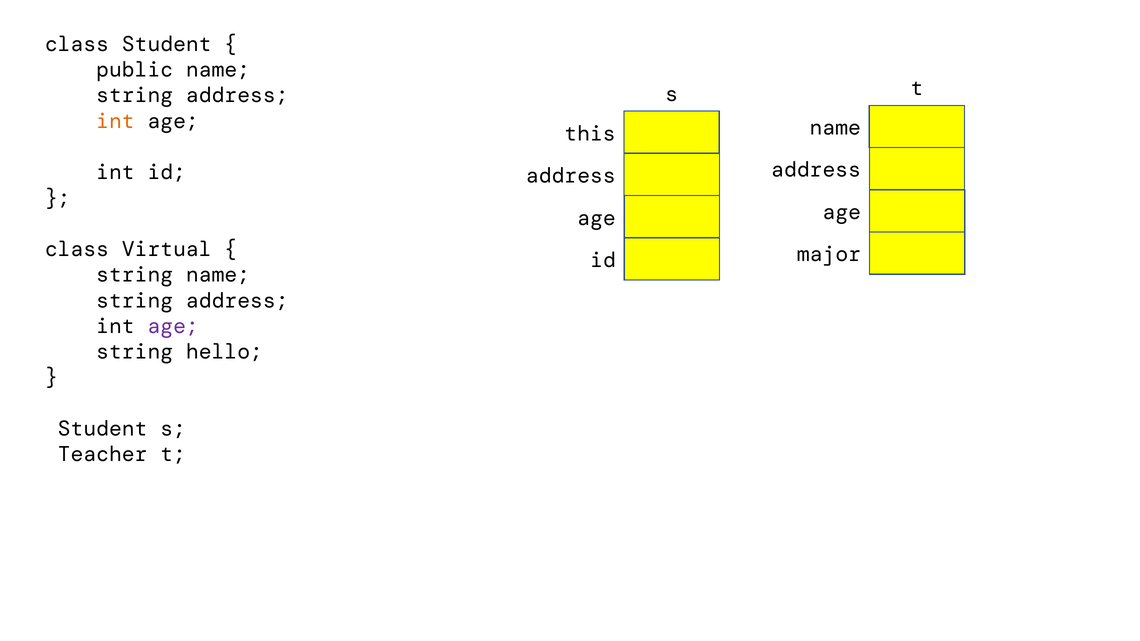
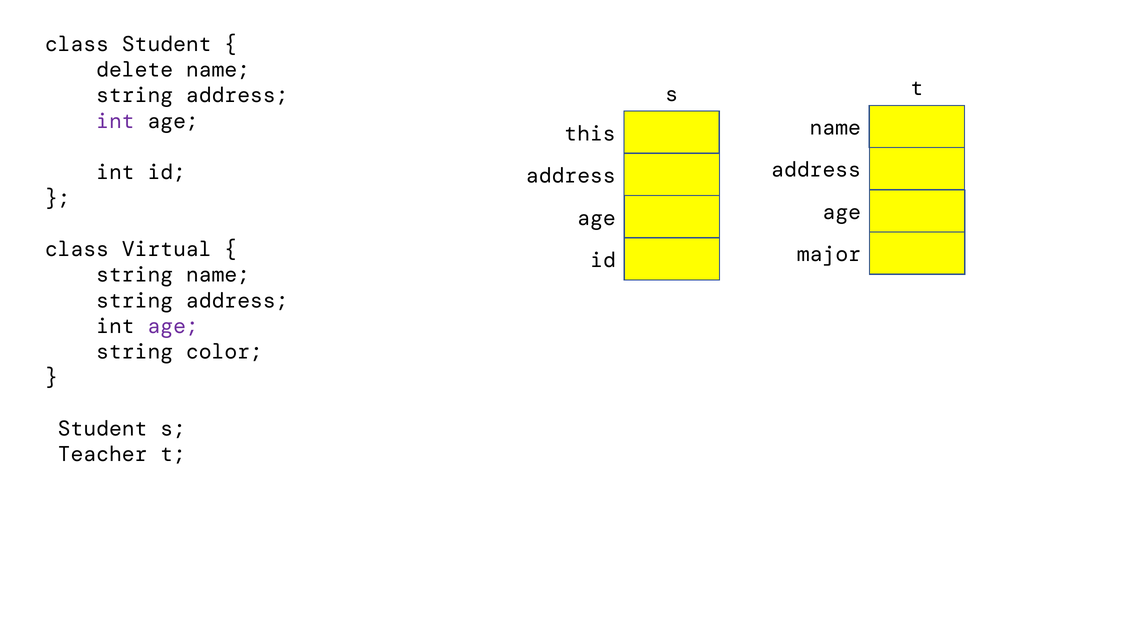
public: public -> delete
int at (115, 121) colour: orange -> purple
hello: hello -> color
